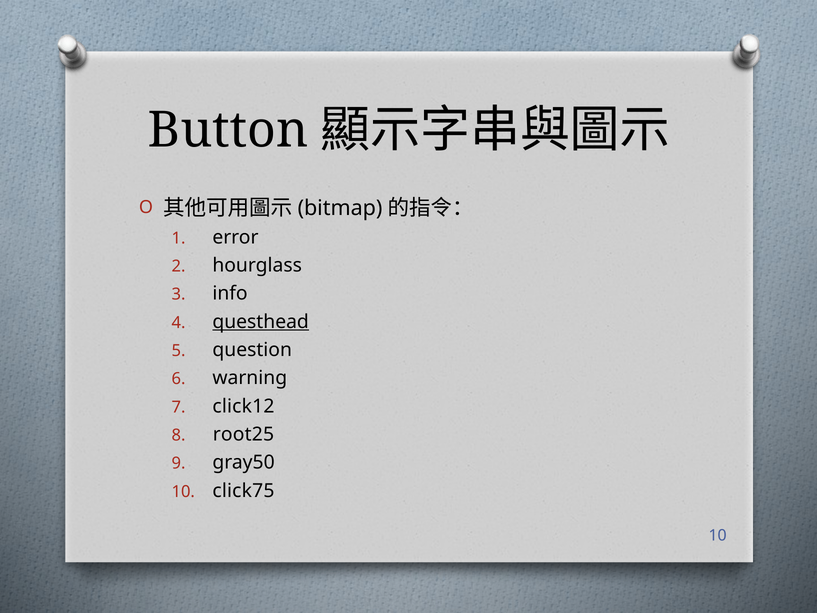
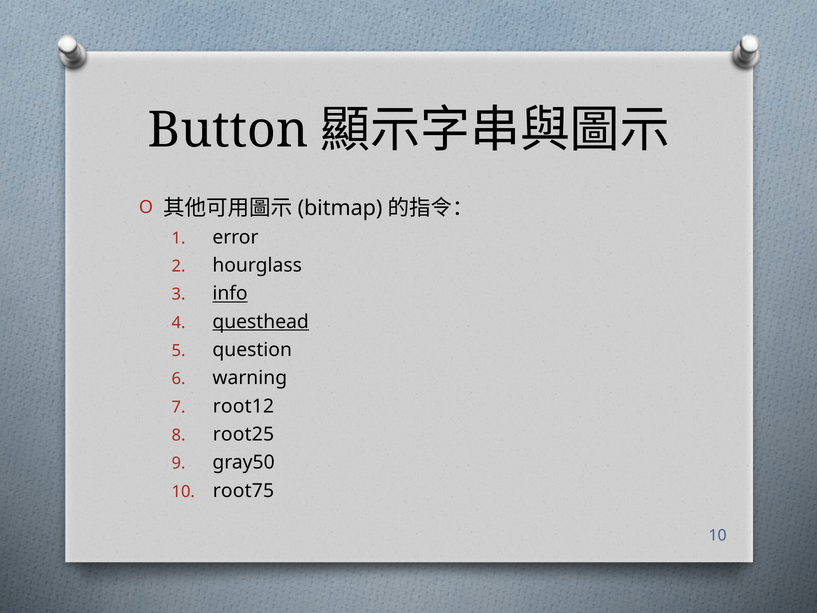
info underline: none -> present
click12: click12 -> root12
click75: click75 -> root75
